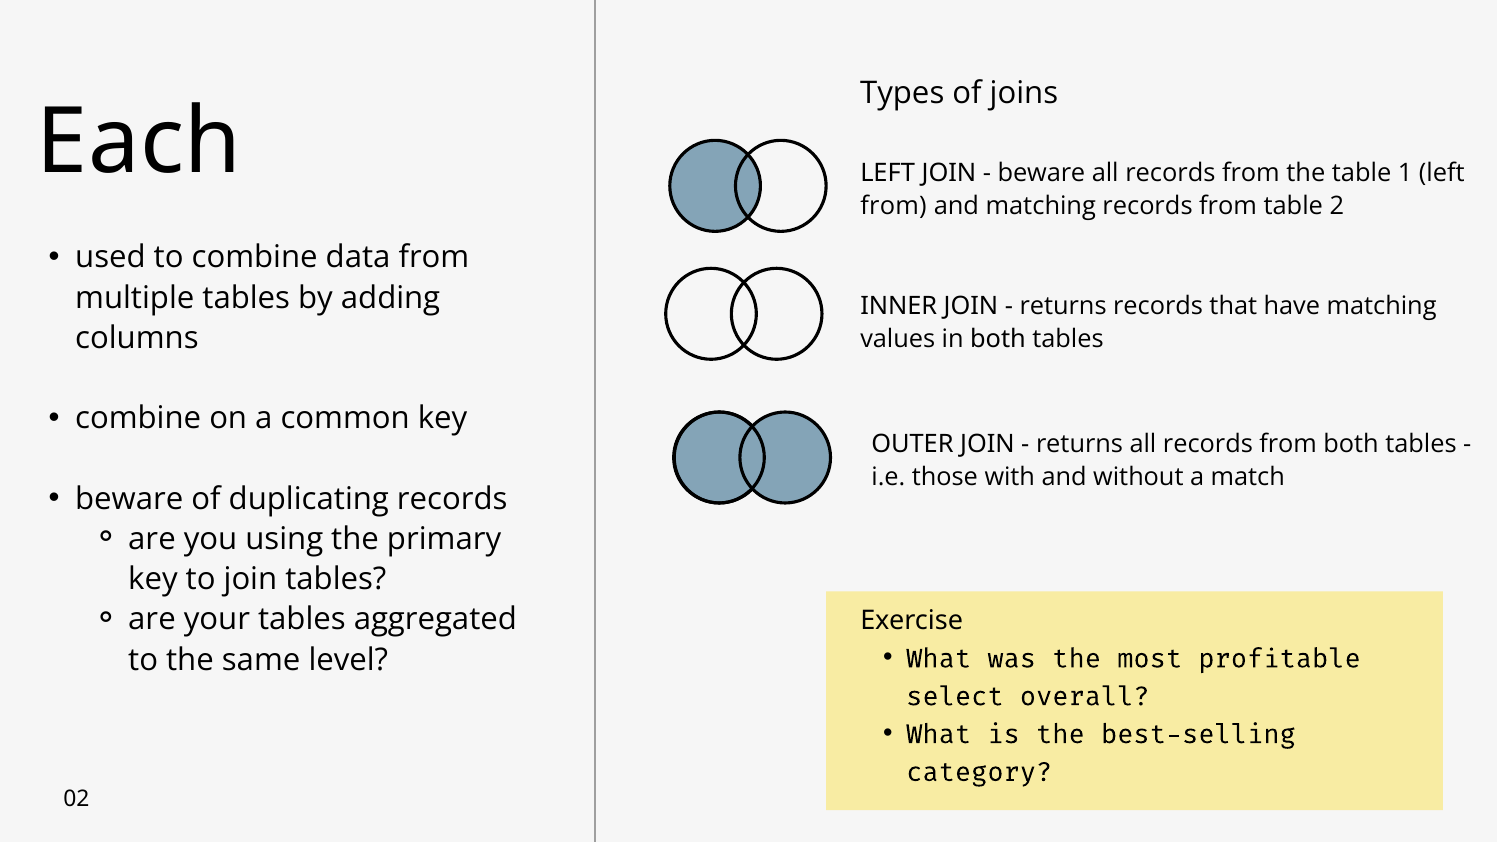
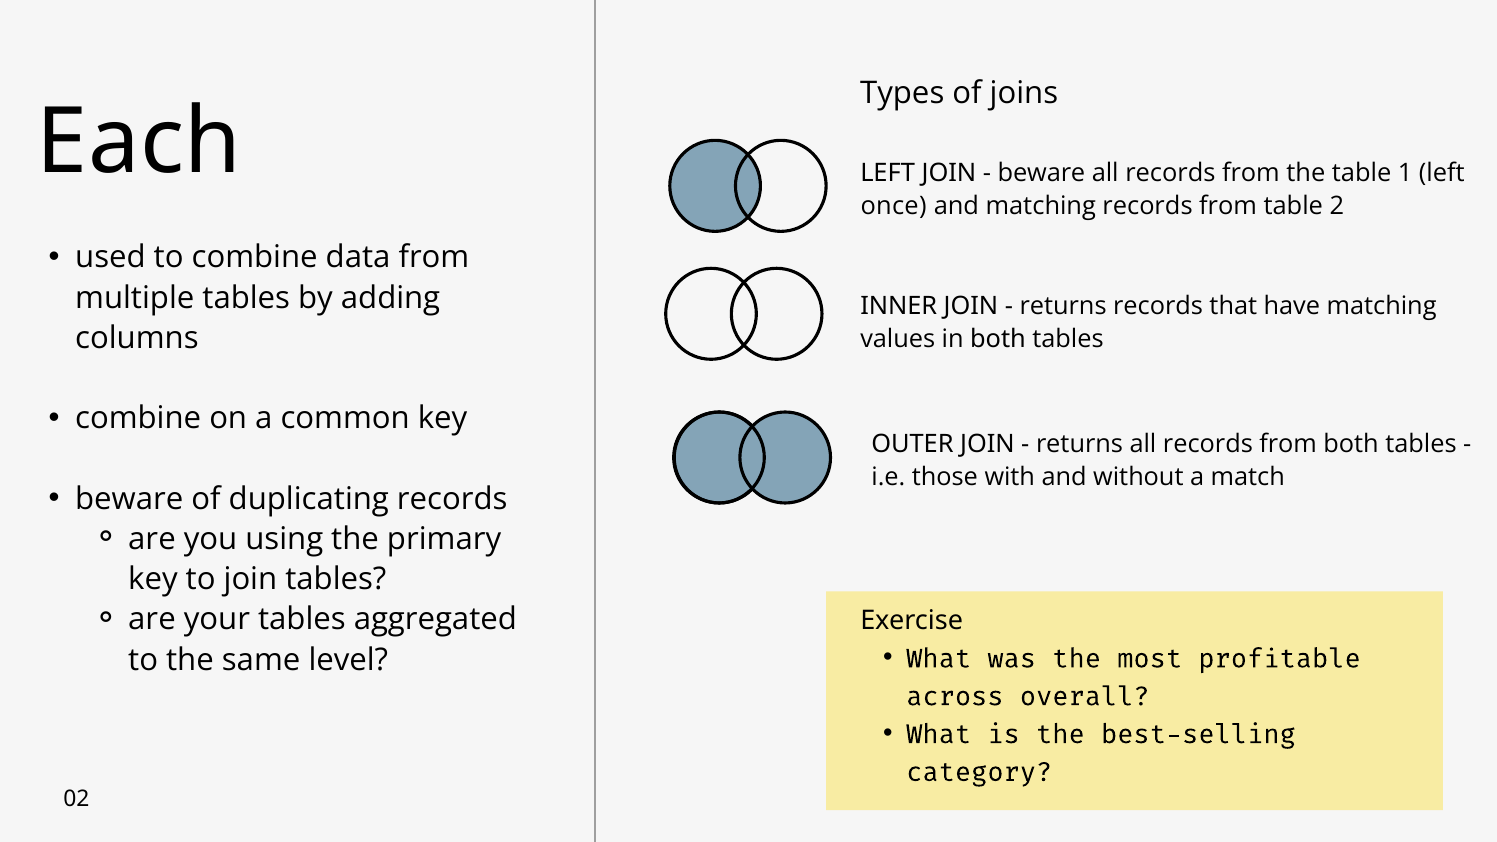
from at (894, 206): from -> once
select: select -> across
